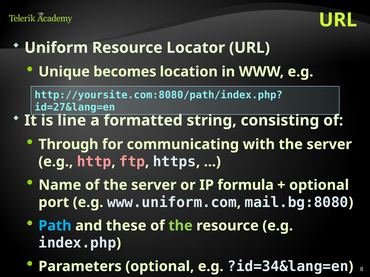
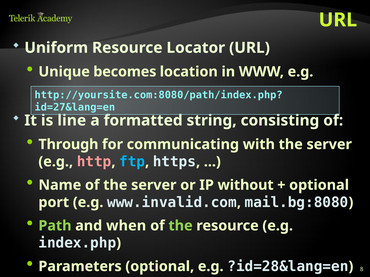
ftp colour: pink -> light blue
formula: formula -> without
www.uniform.com: www.uniform.com -> www.invalid.com
Path colour: light blue -> light green
these: these -> when
?id=34&lang=en: ?id=34&lang=en -> ?id=28&lang=en
